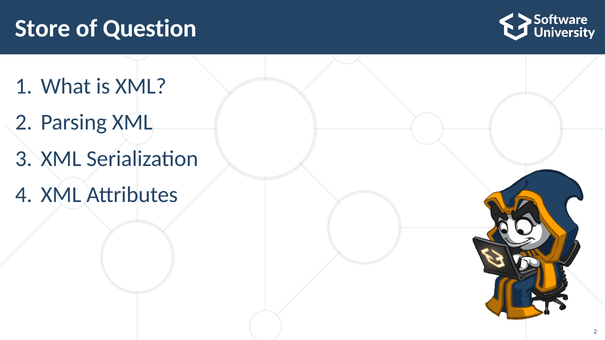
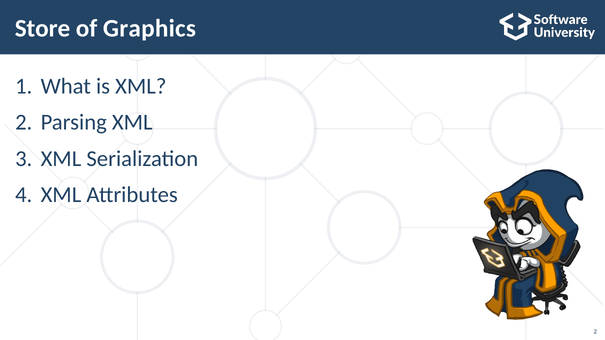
Question: Question -> Graphics
